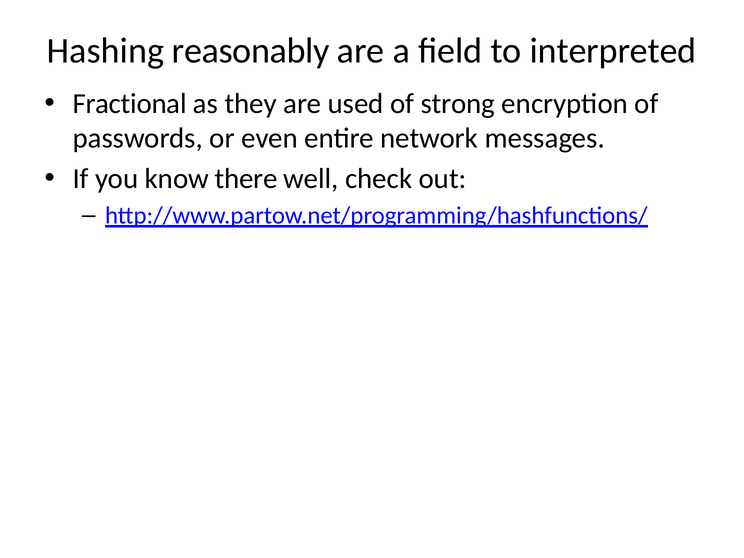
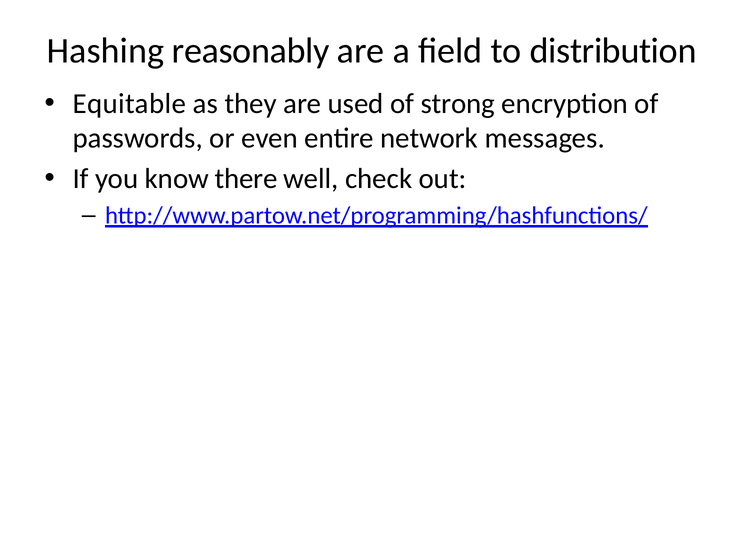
interpreted: interpreted -> distribution
Fractional: Fractional -> Equitable
